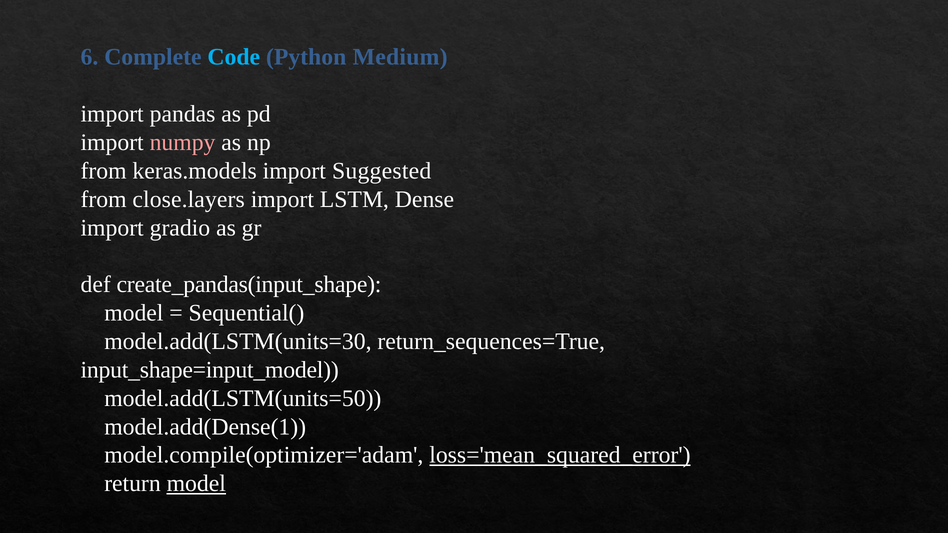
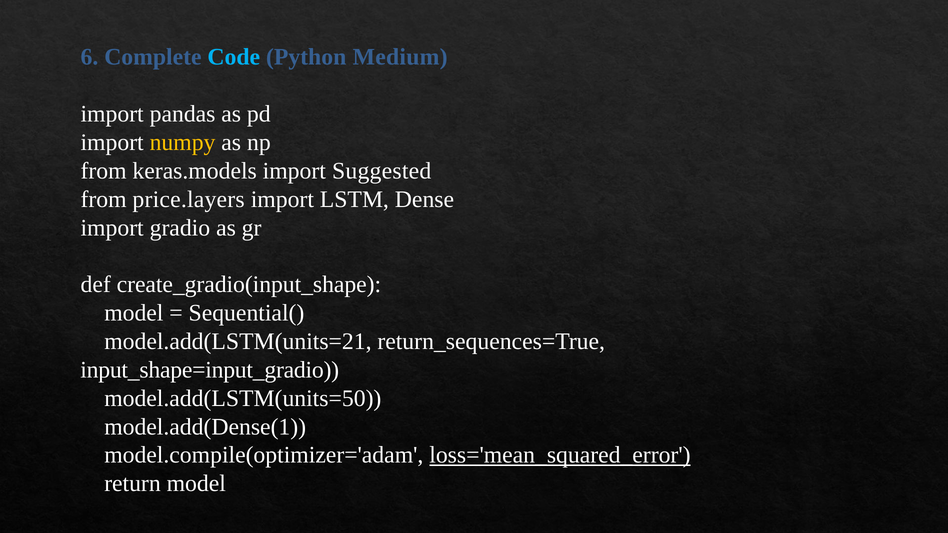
numpy colour: pink -> yellow
close.layers: close.layers -> price.layers
create_pandas(input_shape: create_pandas(input_shape -> create_gradio(input_shape
model.add(LSTM(units=30: model.add(LSTM(units=30 -> model.add(LSTM(units=21
input_shape=input_model: input_shape=input_model -> input_shape=input_gradio
model at (196, 484) underline: present -> none
